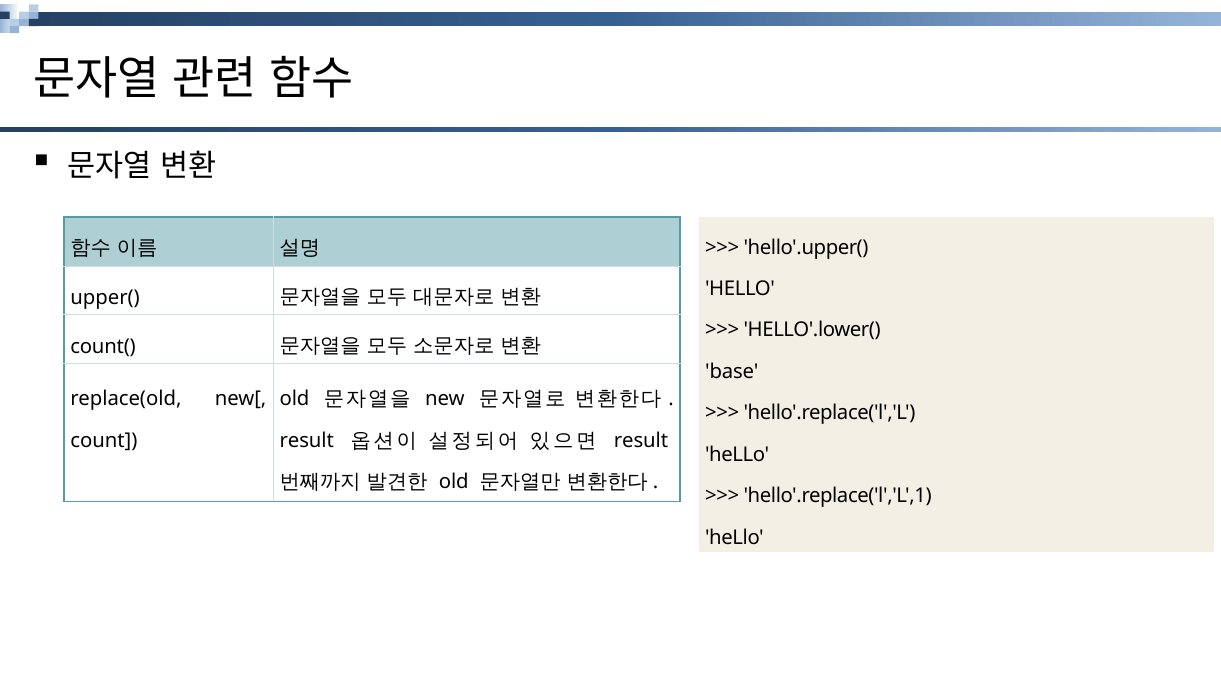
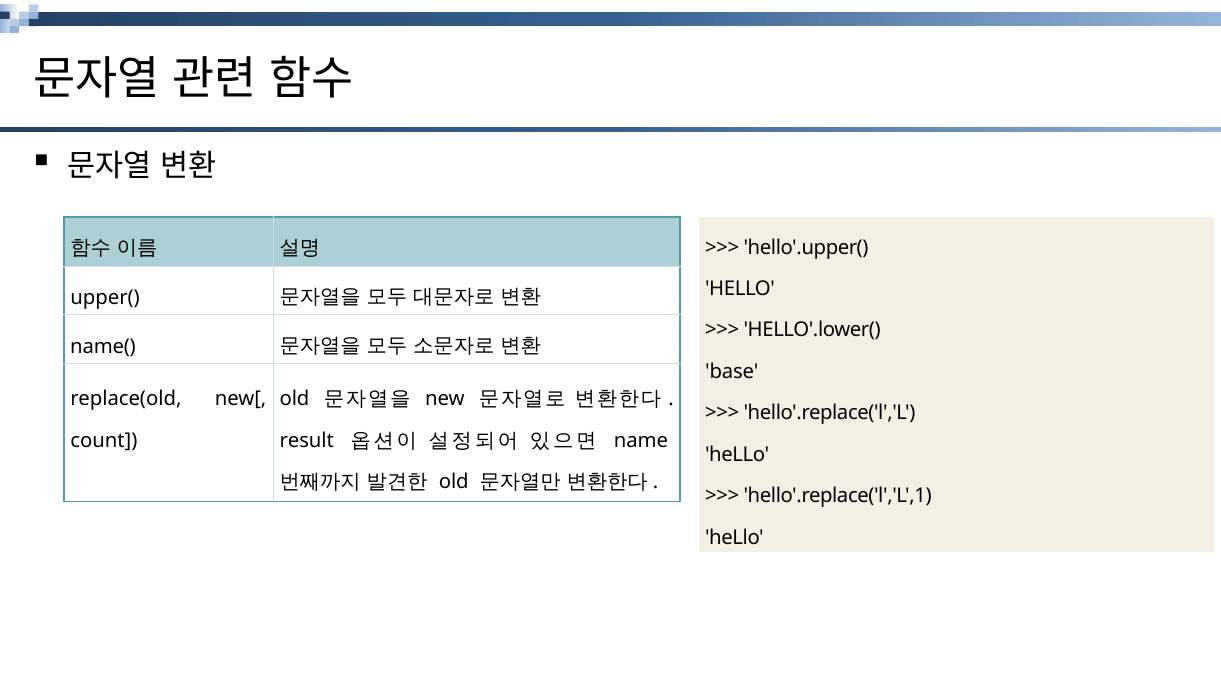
count(: count( -> name(
result at (641, 440): result -> name
